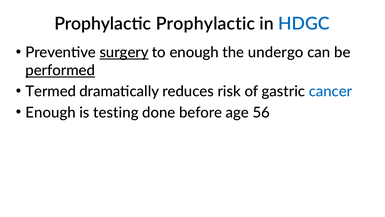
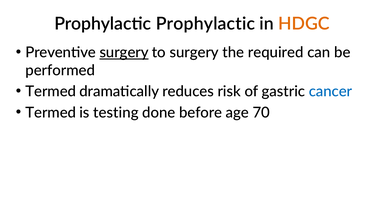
HDGC colour: blue -> orange
to enough: enough -> surgery
undergo: undergo -> required
performed underline: present -> none
Enough at (51, 112): Enough -> Termed
56: 56 -> 70
